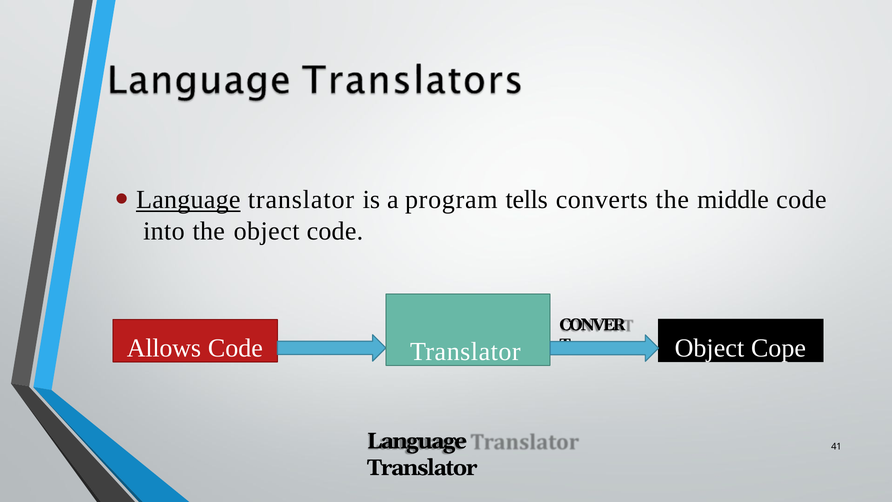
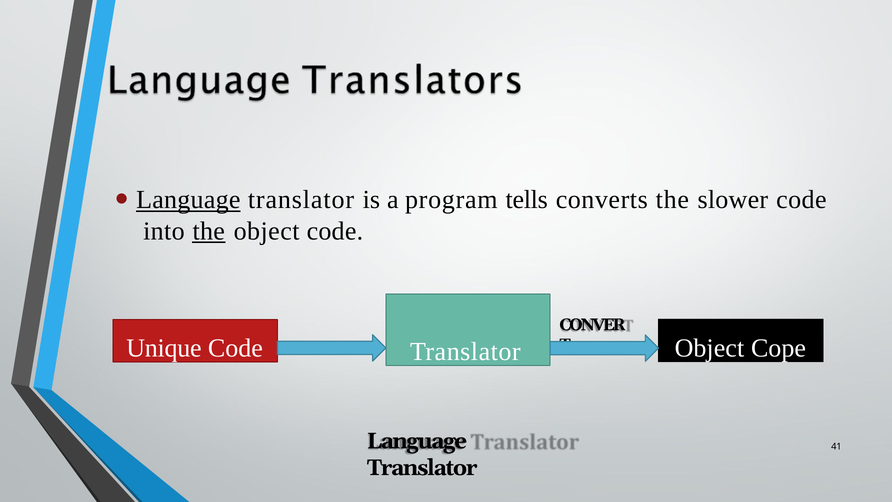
middle: middle -> slower
the at (209, 231) underline: none -> present
Allows: Allows -> Unique
